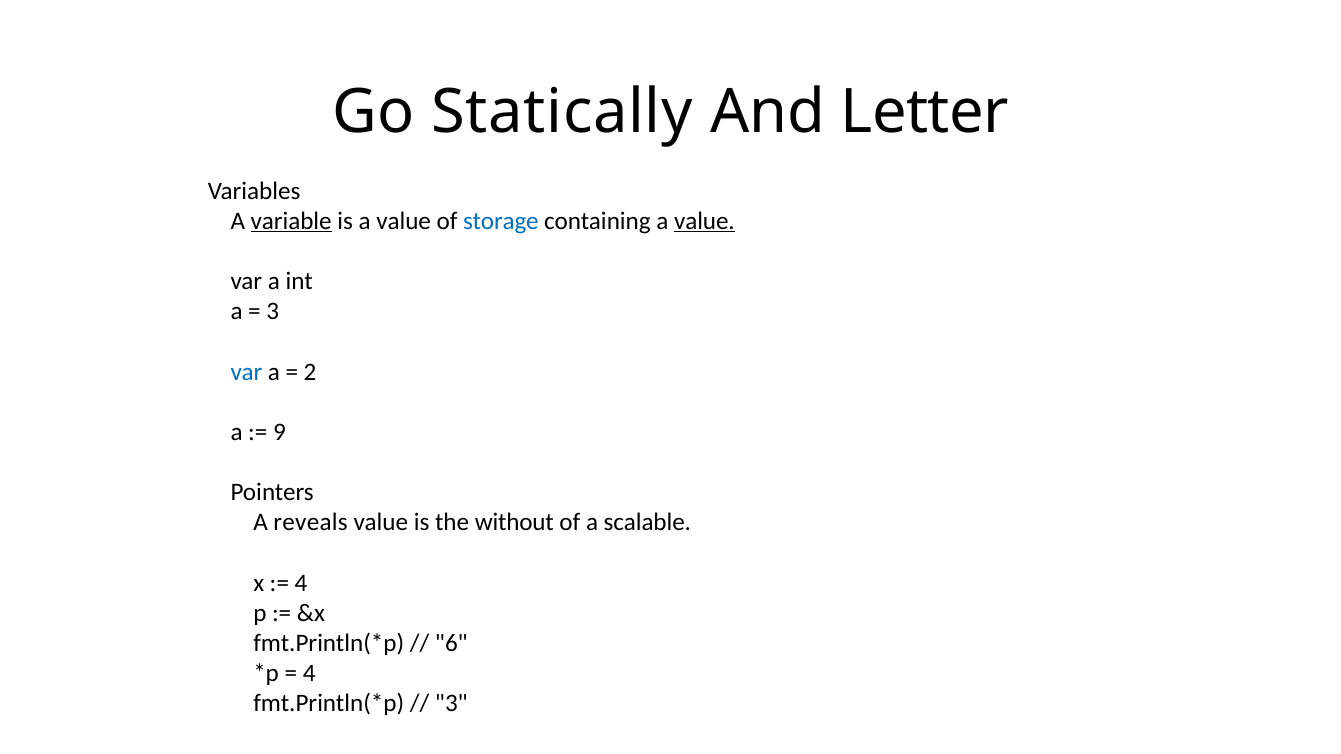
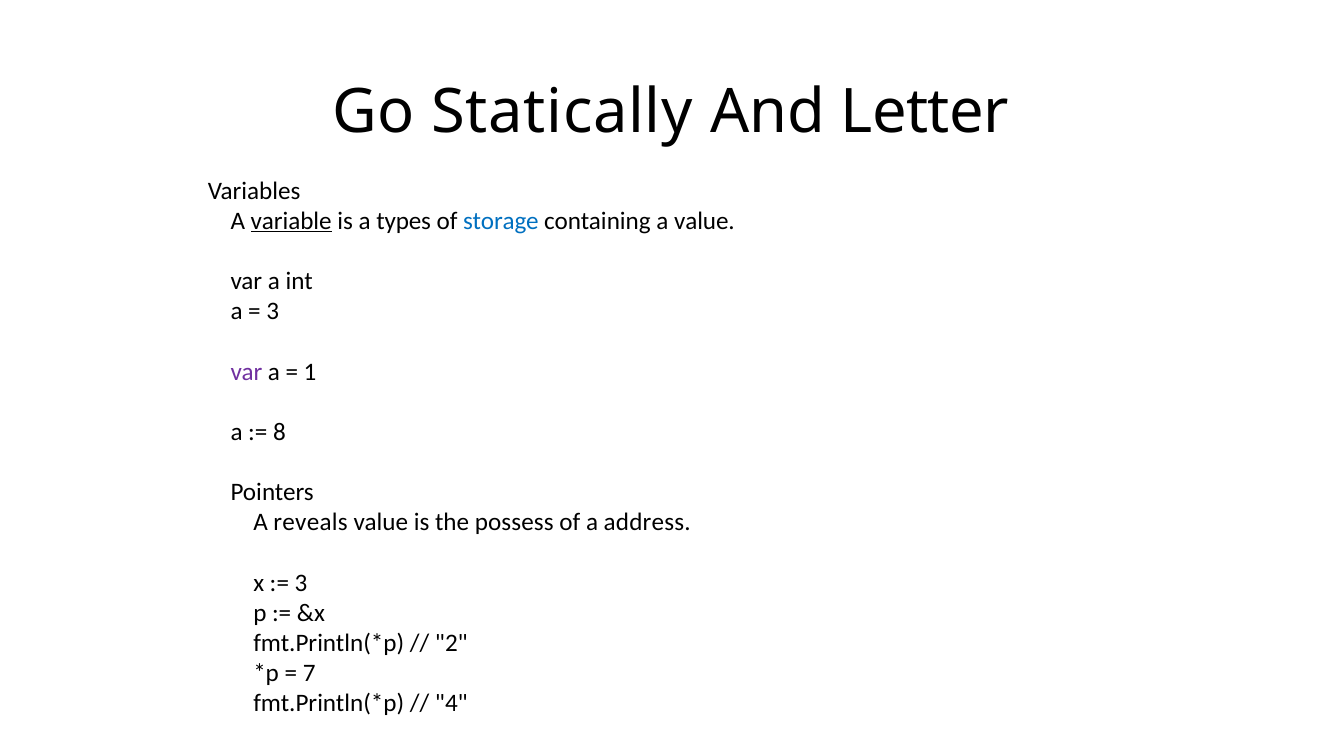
is a value: value -> types
value at (704, 221) underline: present -> none
var at (246, 372) colour: blue -> purple
2: 2 -> 1
9: 9 -> 8
without: without -> possess
scalable: scalable -> address
4 at (301, 583): 4 -> 3
6: 6 -> 2
4 at (309, 674): 4 -> 7
3 at (451, 704): 3 -> 4
